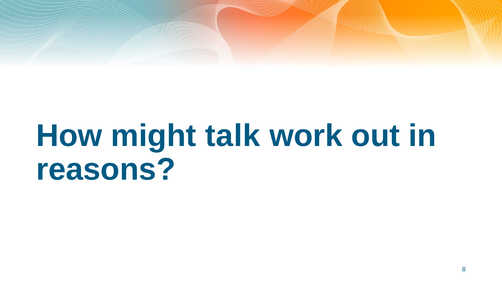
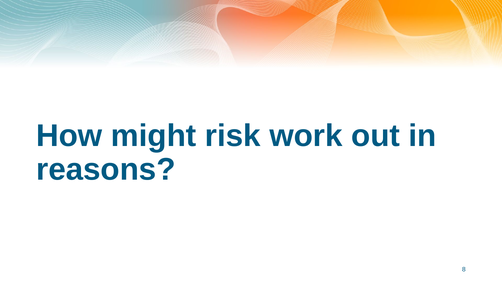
talk: talk -> risk
